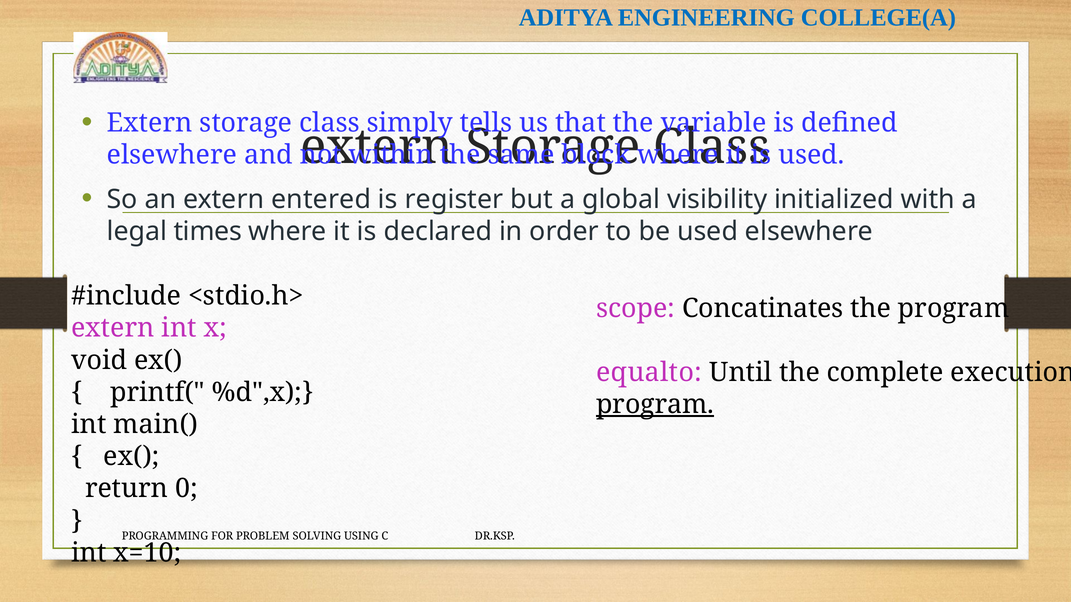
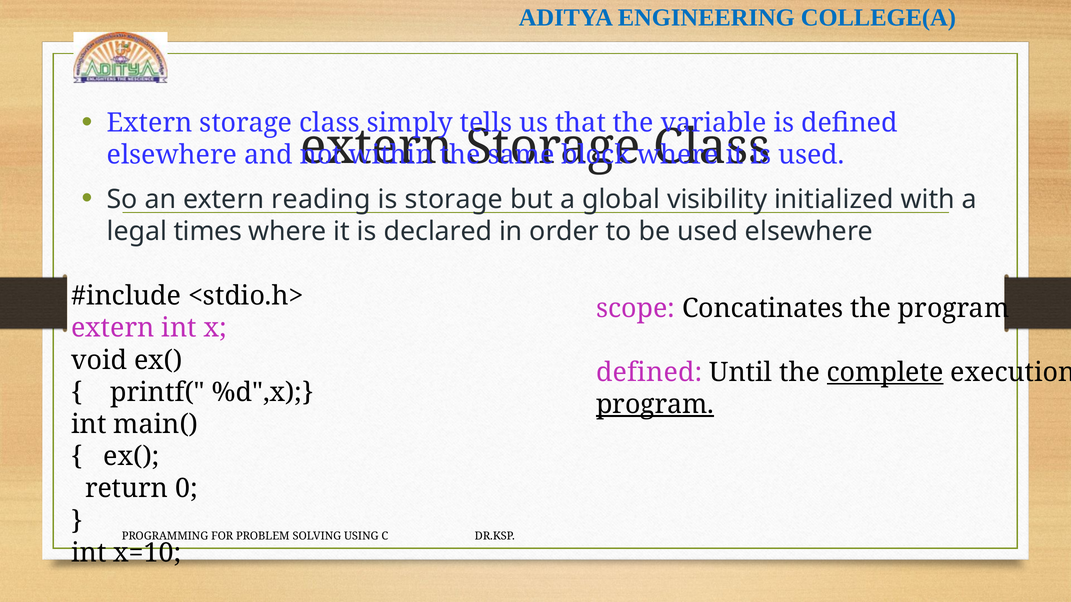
entered: entered -> reading
is register: register -> storage
equalto at (649, 373): equalto -> defined
complete underline: none -> present
